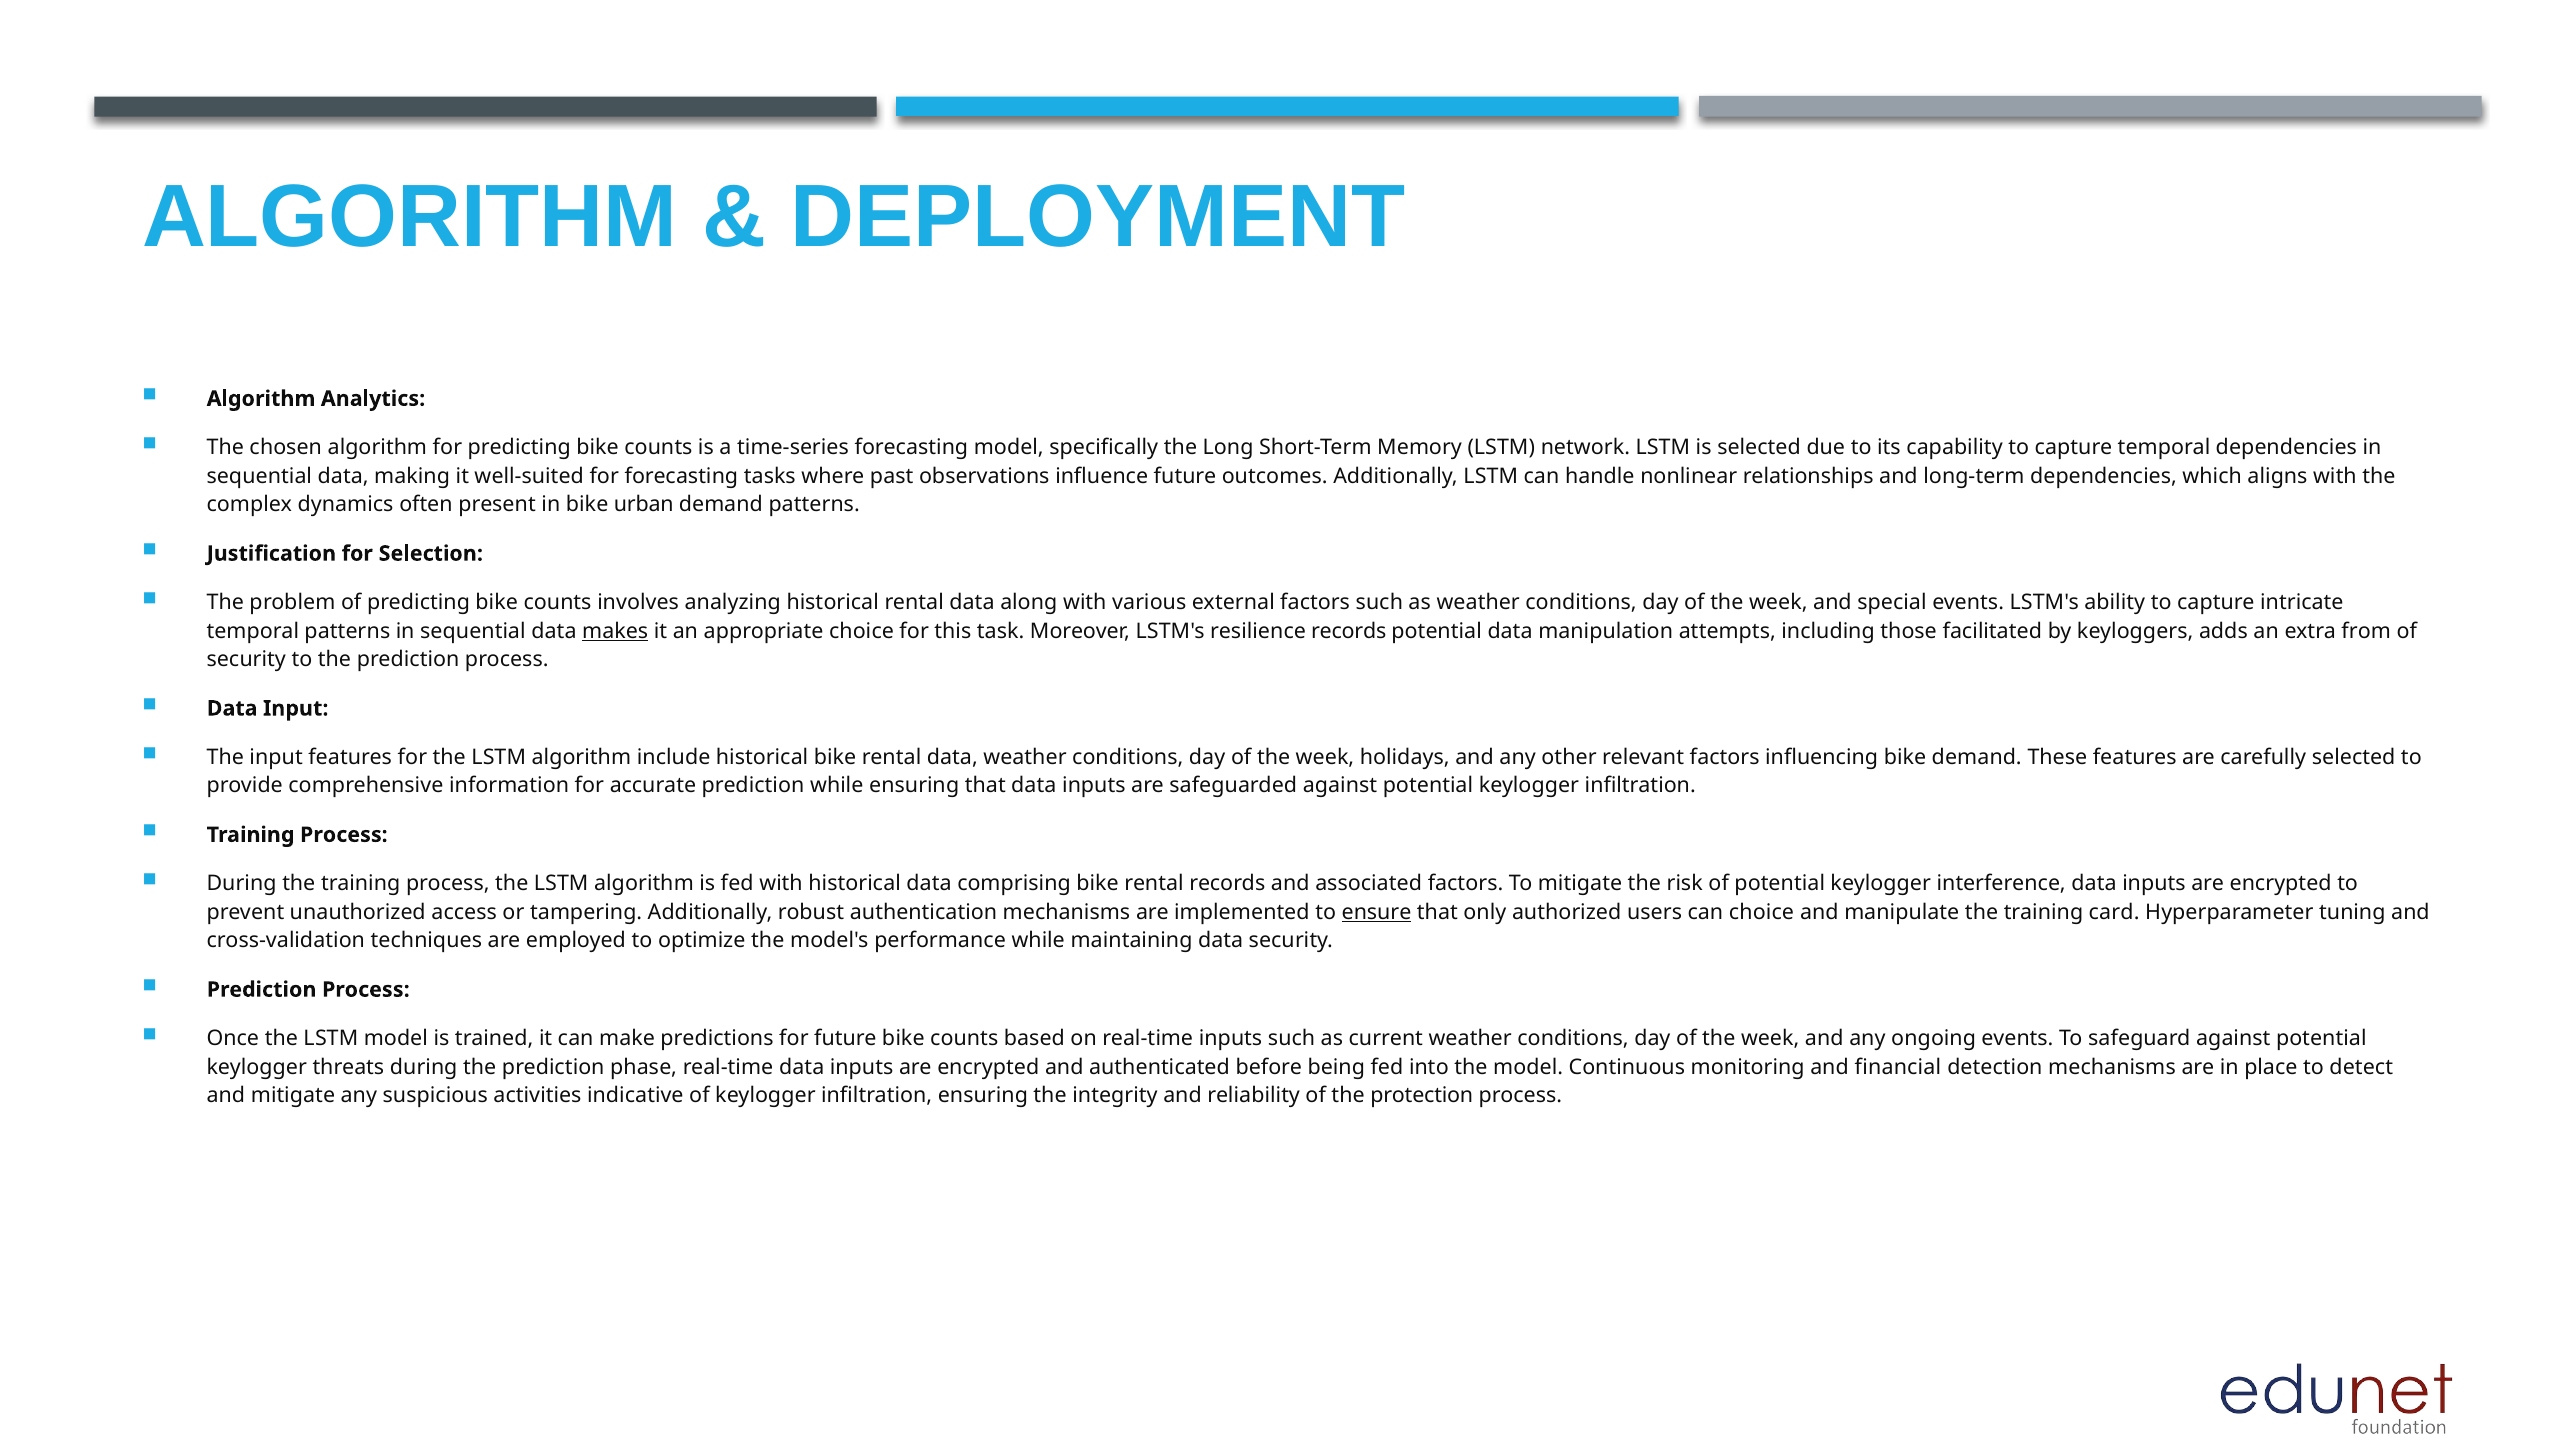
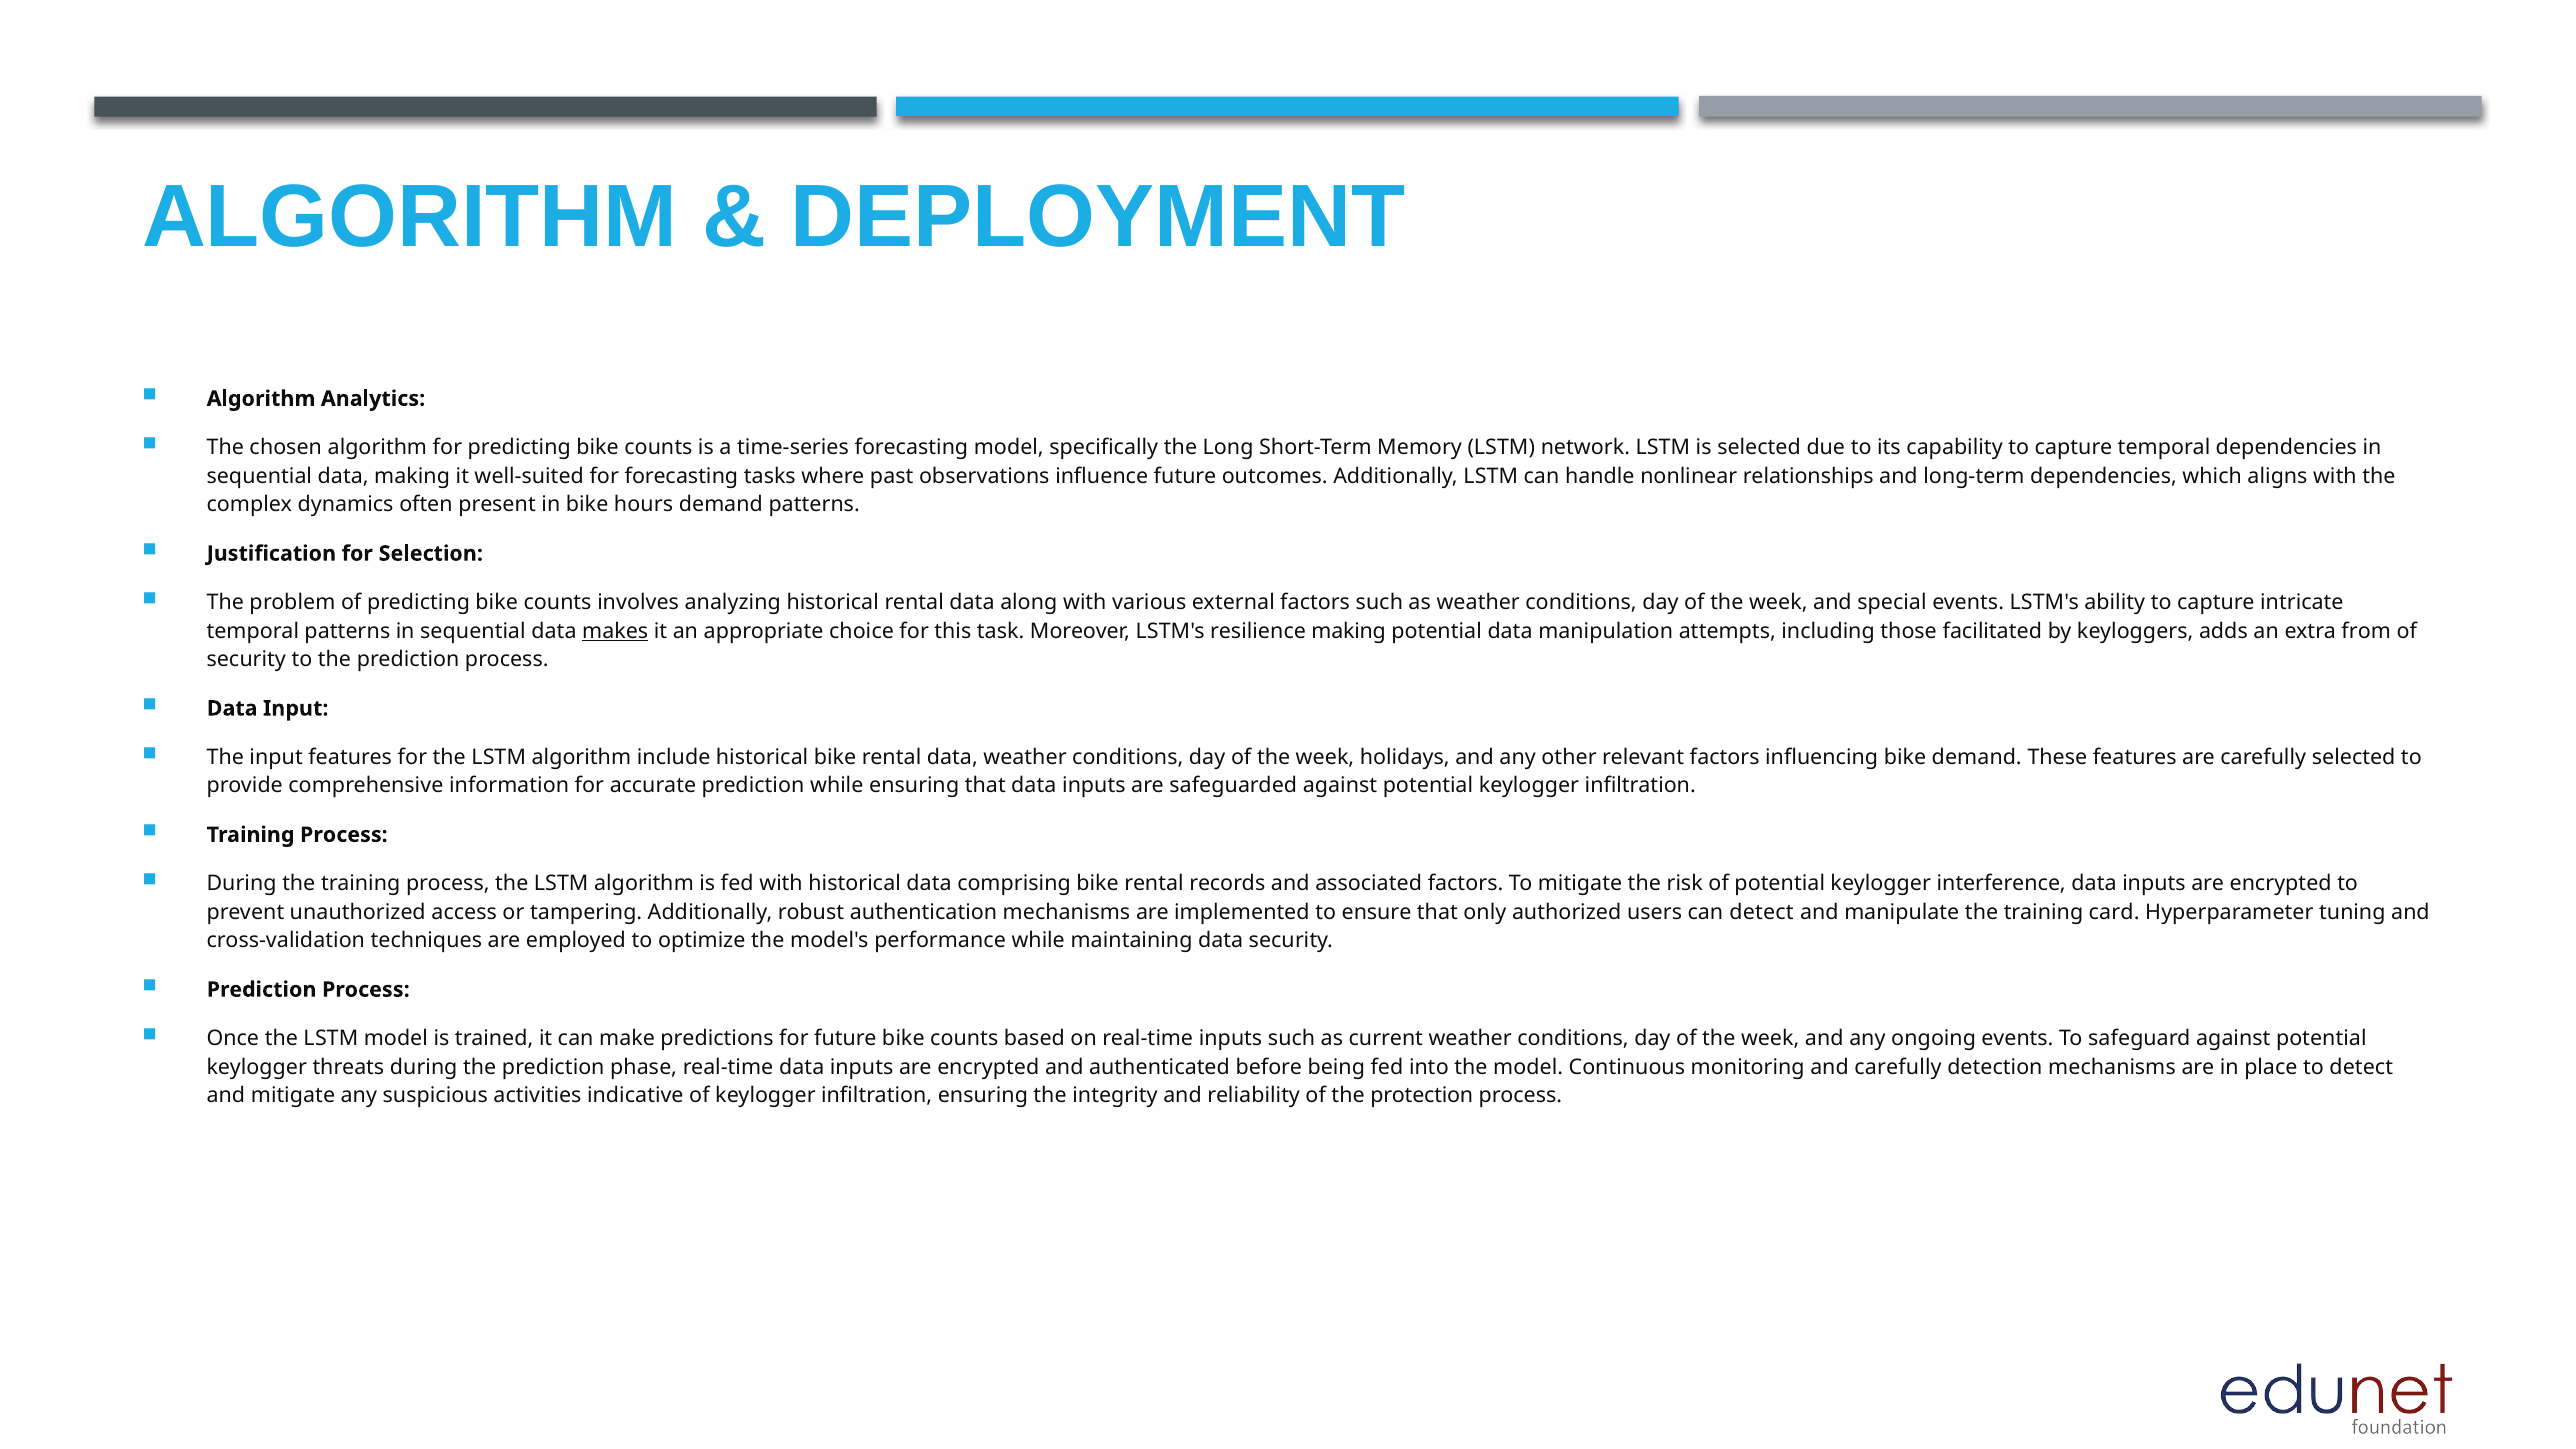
urban: urban -> hours
resilience records: records -> making
ensure underline: present -> none
can choice: choice -> detect
and financial: financial -> carefully
